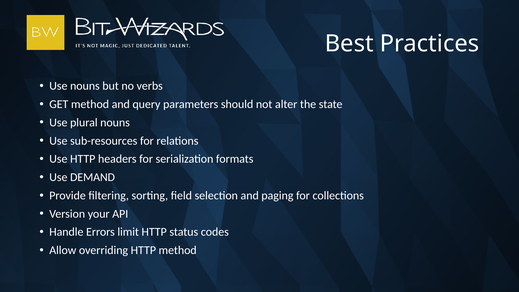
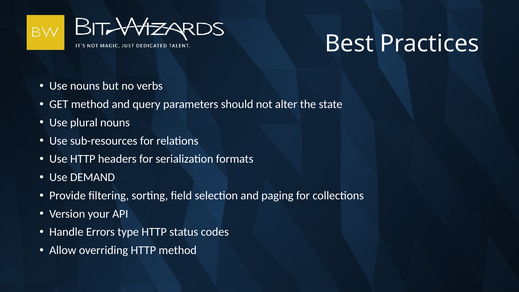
limit: limit -> type
